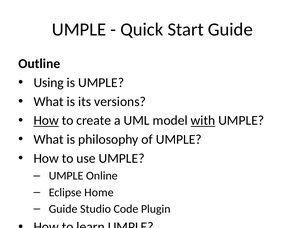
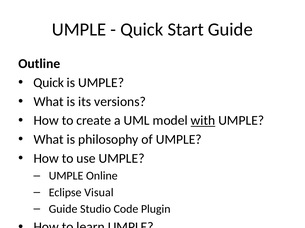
Using at (49, 83): Using -> Quick
How at (46, 121) underline: present -> none
Home: Home -> Visual
